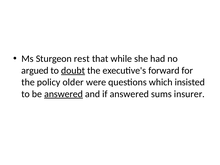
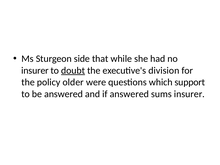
rest: rest -> side
argued at (35, 70): argued -> insurer
forward: forward -> division
insisted: insisted -> support
answered at (64, 94) underline: present -> none
